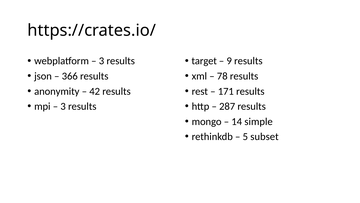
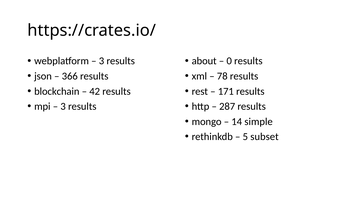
target: target -> about
9: 9 -> 0
anonymity: anonymity -> blockchain
